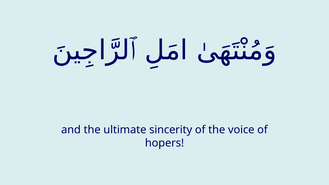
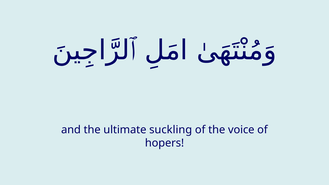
sincerity: sincerity -> suckling
